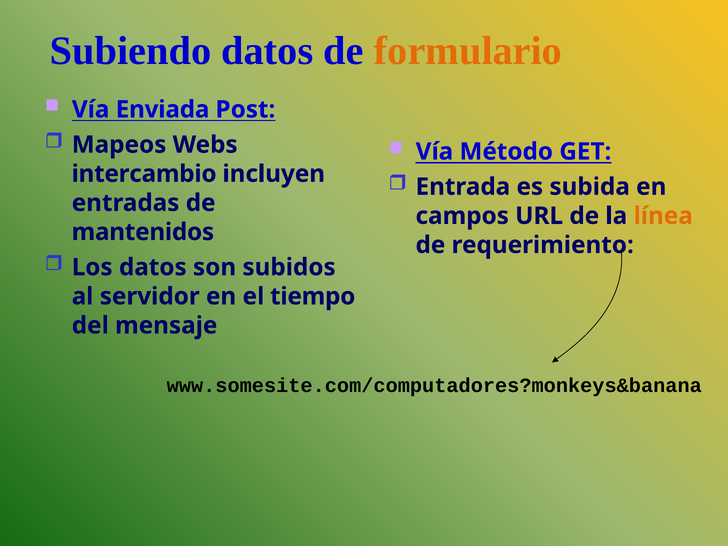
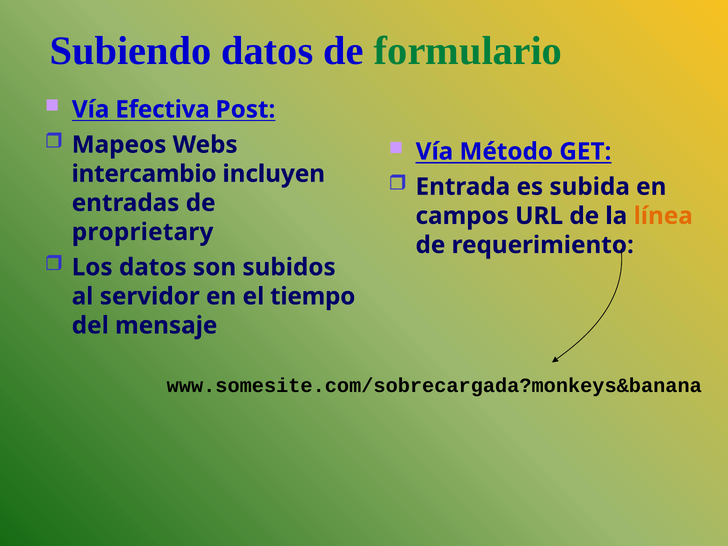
formulario colour: orange -> green
Enviada: Enviada -> Efectiva
mantenidos: mantenidos -> proprietary
www.somesite.com/computadores?monkeys&banana: www.somesite.com/computadores?monkeys&banana -> www.somesite.com/sobrecargada?monkeys&banana
